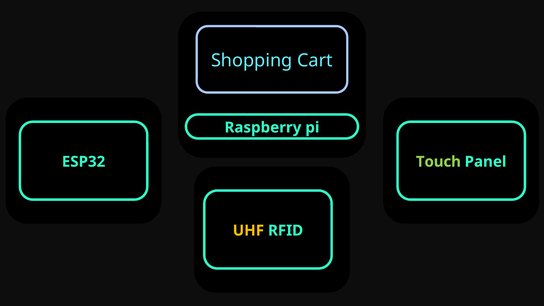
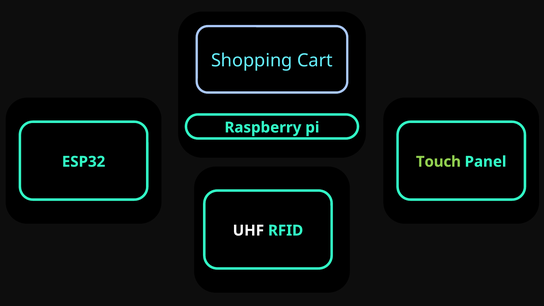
UHF colour: yellow -> white
